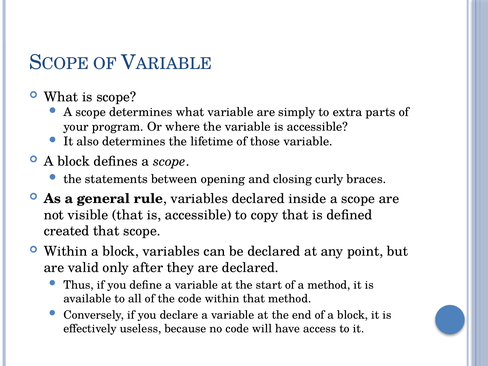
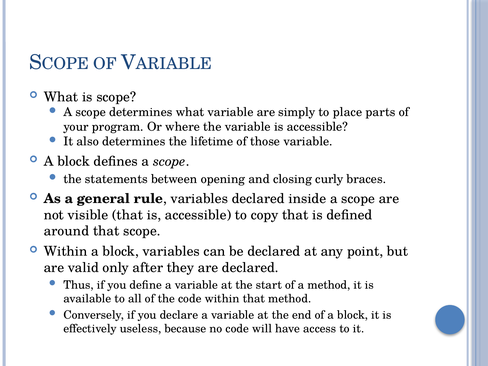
extra: extra -> place
created: created -> around
